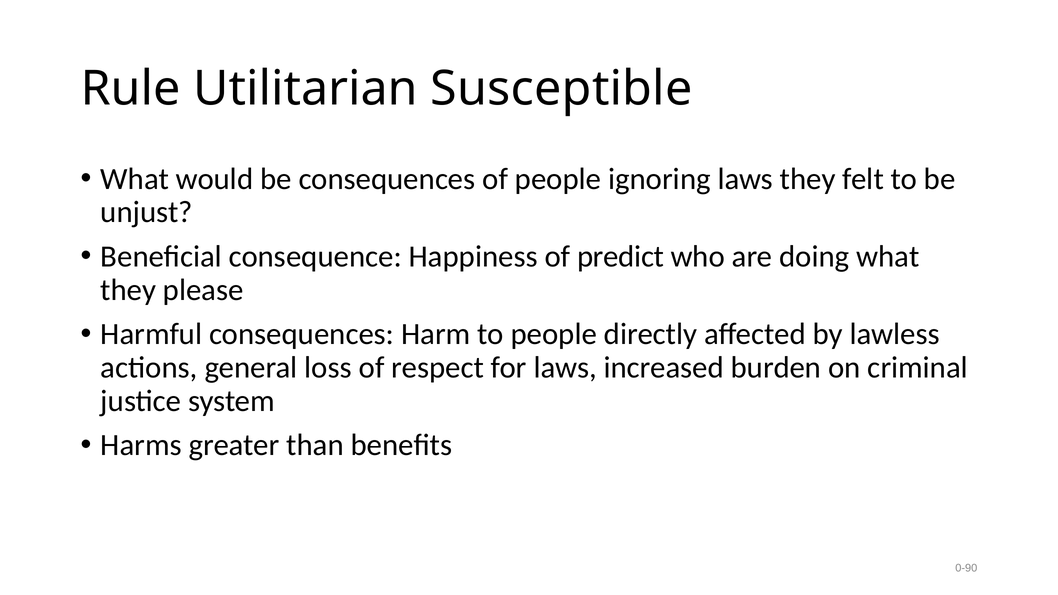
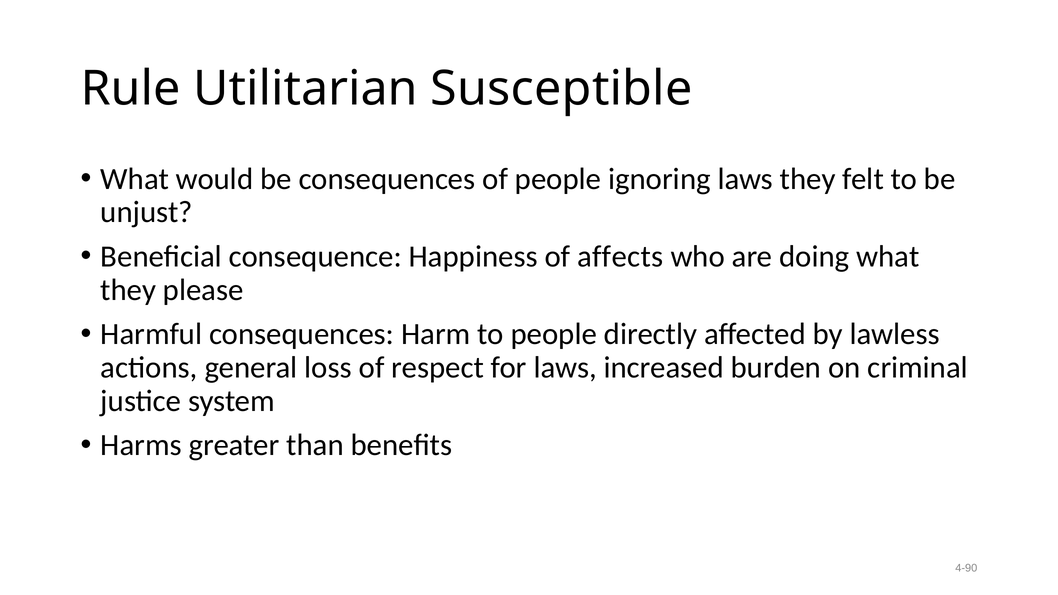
predict: predict -> affects
0-90: 0-90 -> 4-90
